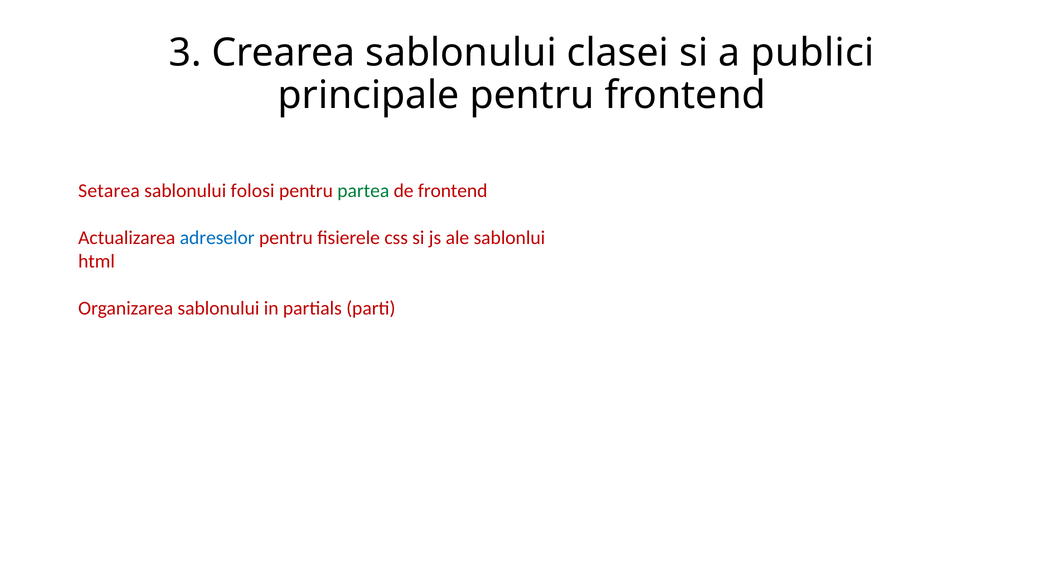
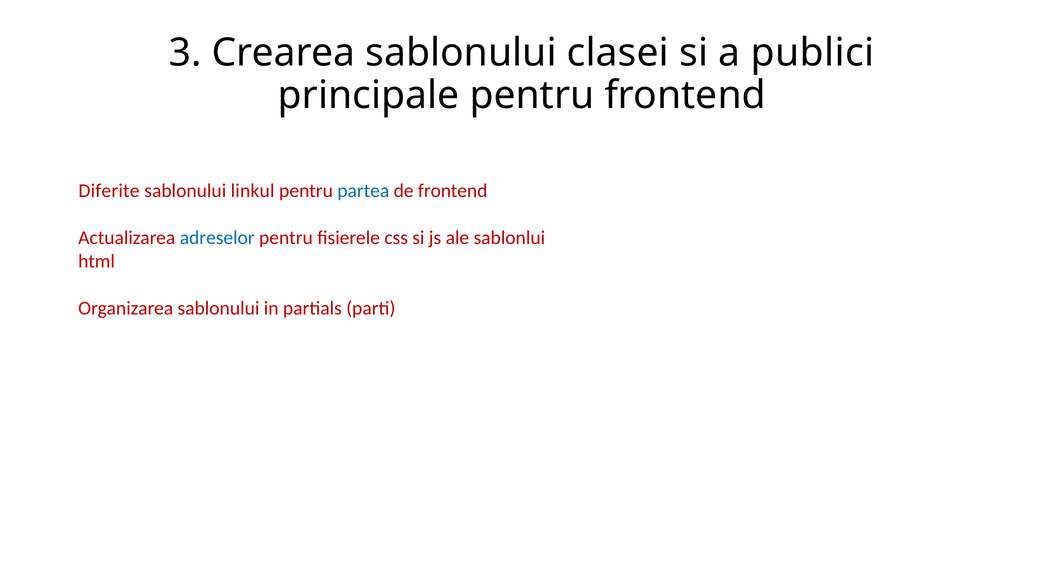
Setarea: Setarea -> Diferite
folosi: folosi -> linkul
partea colour: green -> blue
